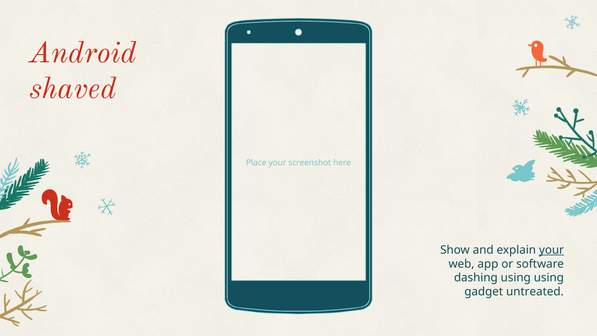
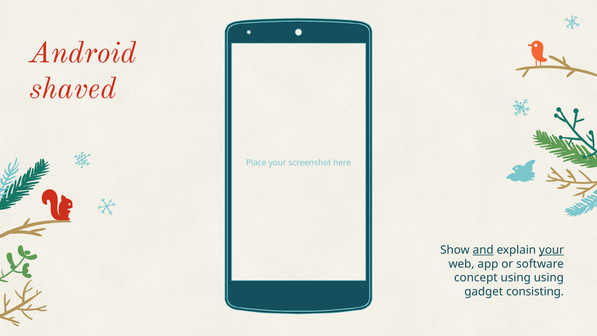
and underline: none -> present
dashing: dashing -> concept
untreated: untreated -> consisting
